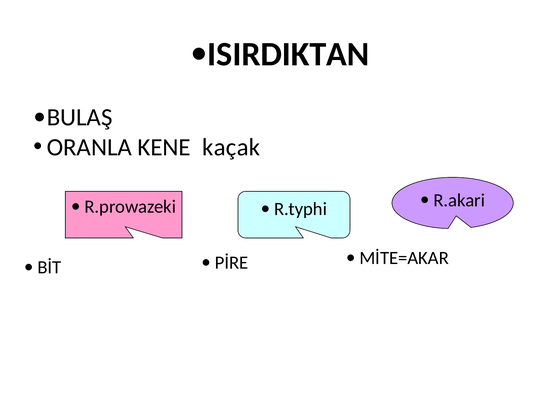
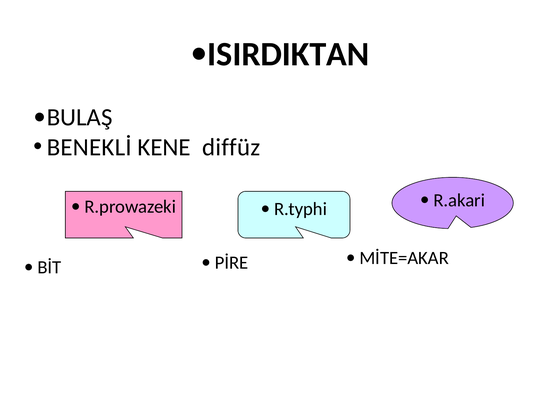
ORANLA: ORANLA -> BENEKLİ
kaçak: kaçak -> diffüz
